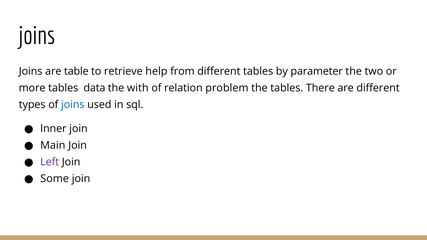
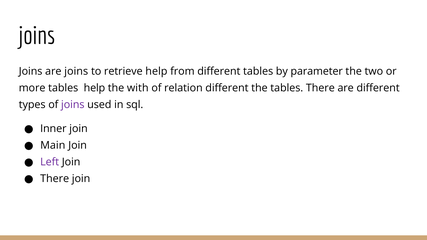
are table: table -> joins
tables data: data -> help
relation problem: problem -> different
joins at (73, 105) colour: blue -> purple
Some at (55, 179): Some -> There
